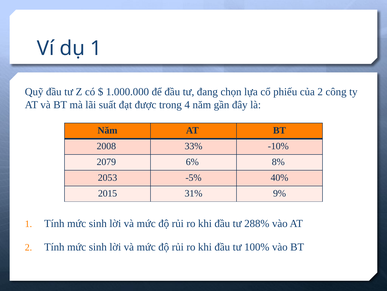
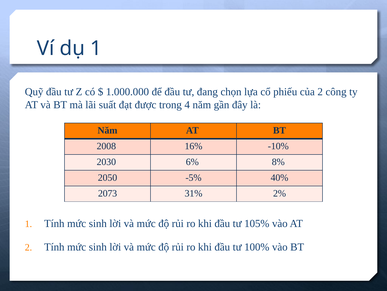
33%: 33% -> 16%
2079: 2079 -> 2030
2053: 2053 -> 2050
2015: 2015 -> 2073
9%: 9% -> 2%
288%: 288% -> 105%
